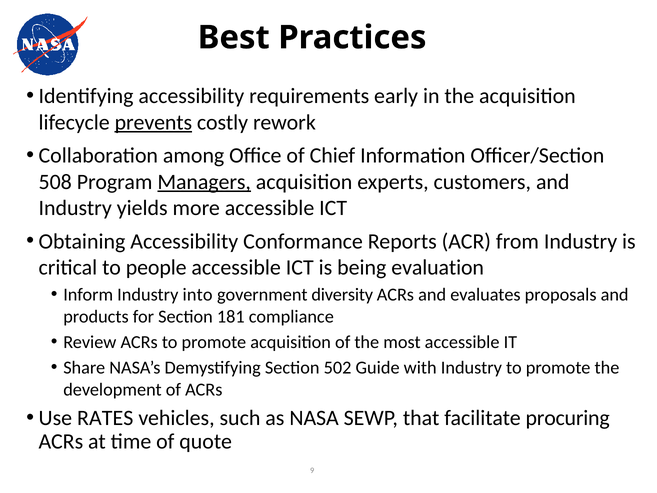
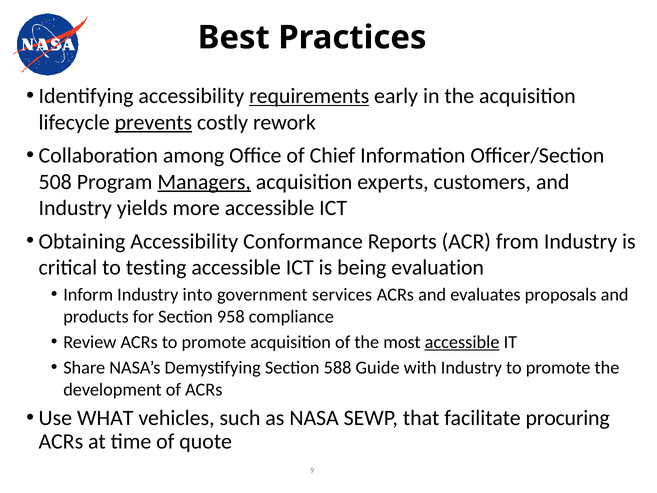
requirements underline: none -> present
people: people -> testing
diversity: diversity -> services
181: 181 -> 958
accessible at (462, 342) underline: none -> present
502: 502 -> 588
RATES: RATES -> WHAT
